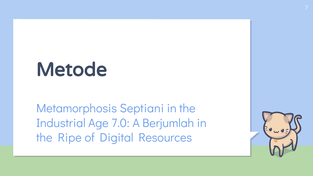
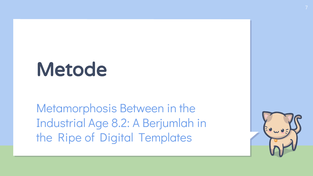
Septiani: Septiani -> Between
7.0: 7.0 -> 8.2
Resources: Resources -> Templates
